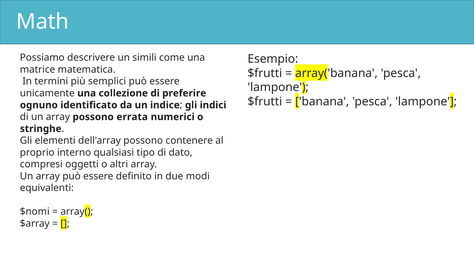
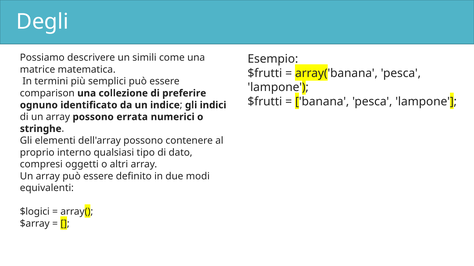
Math: Math -> Degli
unicamente: unicamente -> comparison
$nomi: $nomi -> $logici
